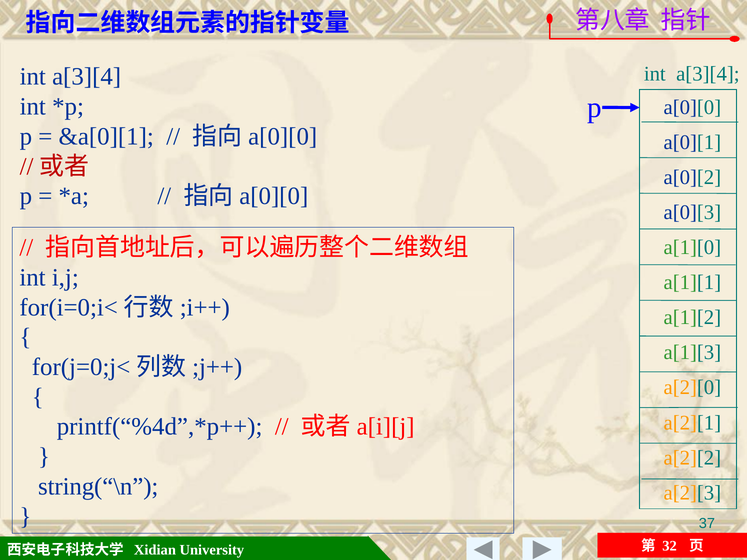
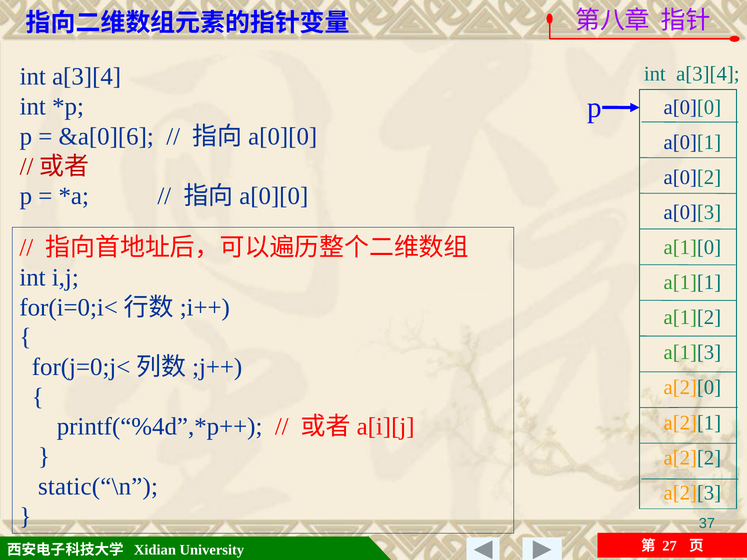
&a[0][1: &a[0][1 -> &a[0][6
string(“\n: string(“\n -> static(“\n
32: 32 -> 27
